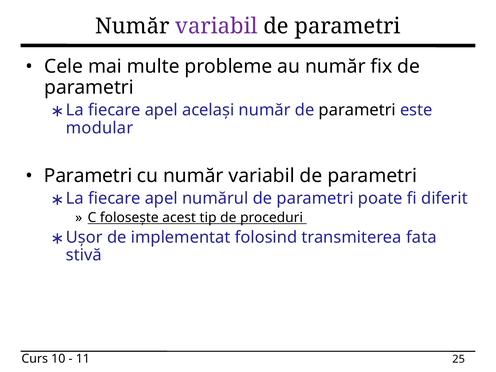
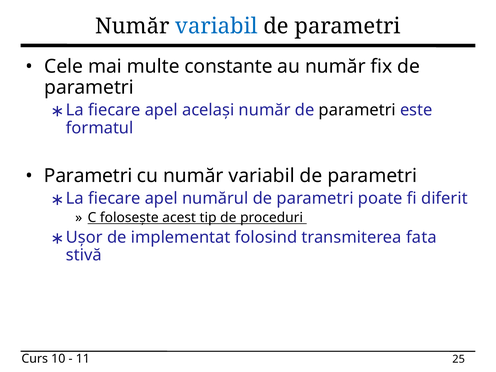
variabil at (216, 26) colour: purple -> blue
probleme: probleme -> constante
modular: modular -> formatul
